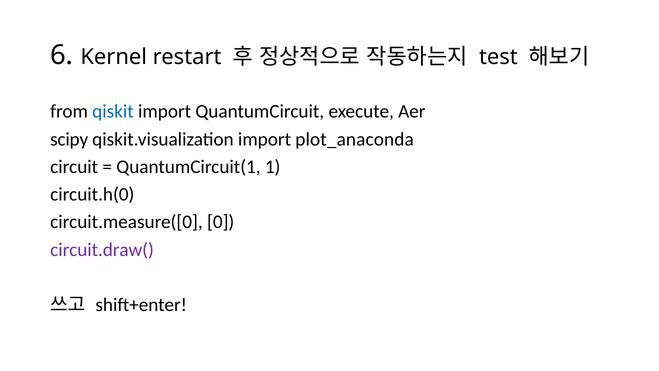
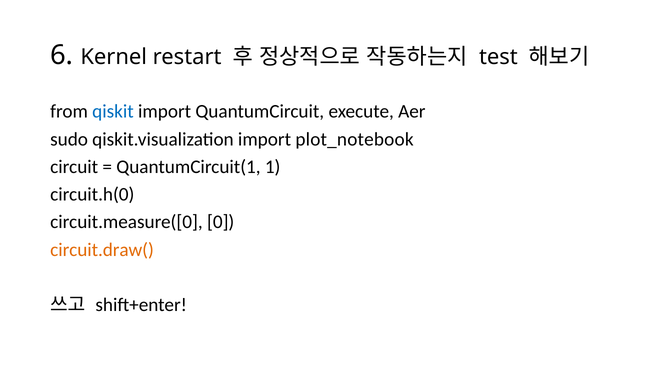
scipy: scipy -> sudo
plot_anaconda: plot_anaconda -> plot_notebook
circuit.draw( colour: purple -> orange
